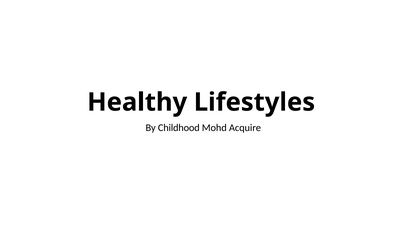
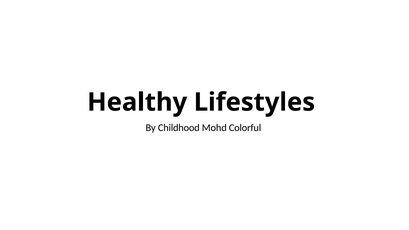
Acquire: Acquire -> Colorful
